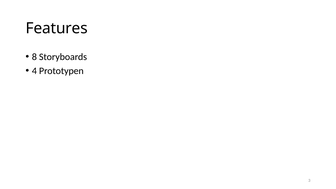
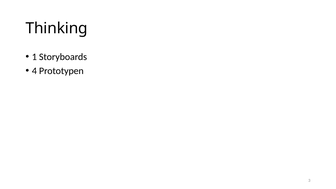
Features: Features -> Thinking
8: 8 -> 1
